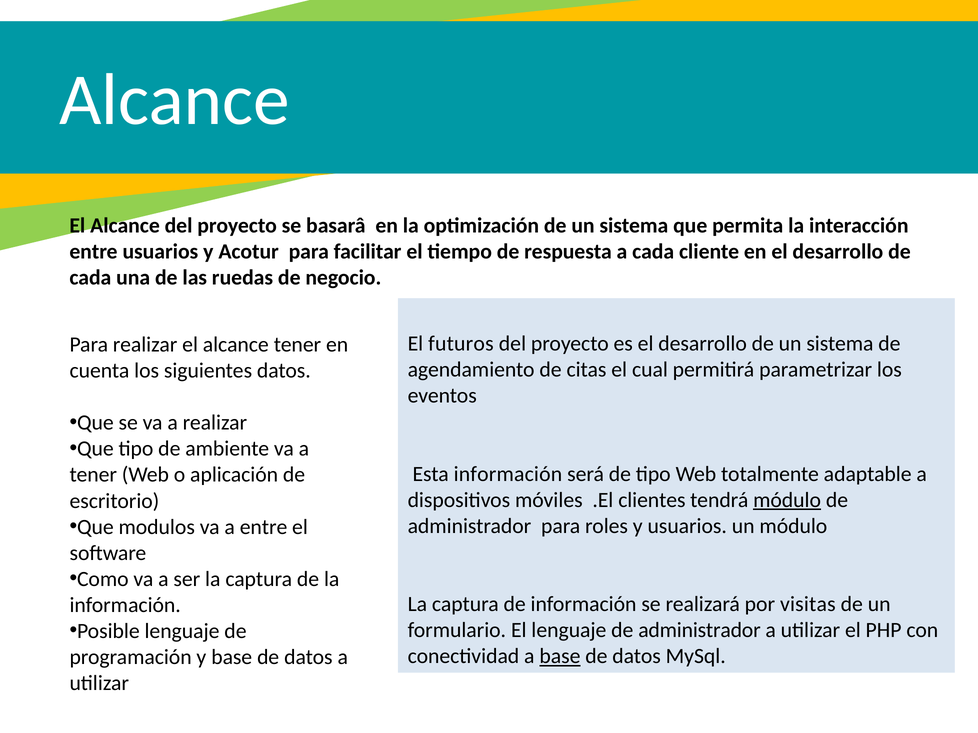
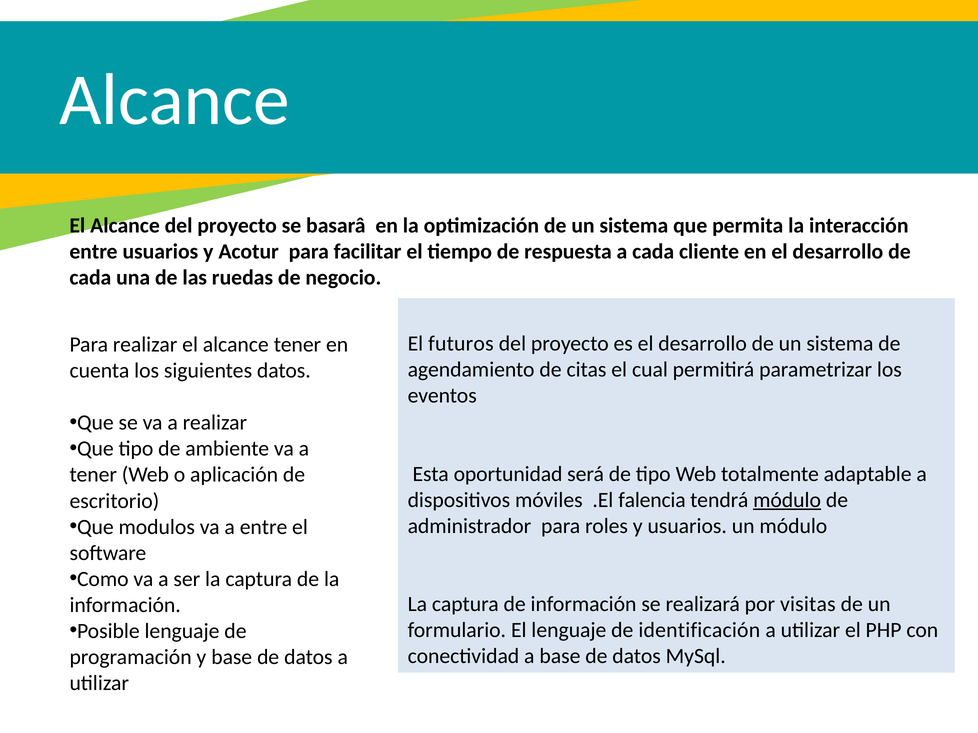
Esta información: información -> oportunidad
clientes: clientes -> falencia
lenguaje de administrador: administrador -> identificación
base at (560, 657) underline: present -> none
